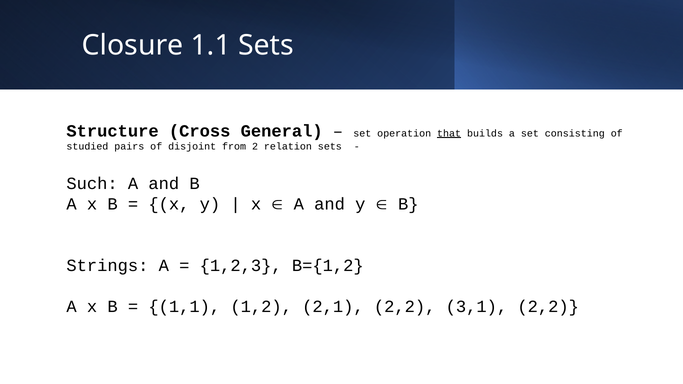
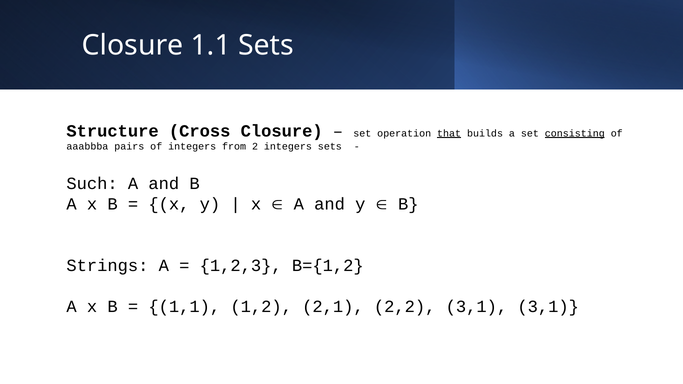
Cross General: General -> Closure
consisting underline: none -> present
studied: studied -> aaabbba
of disjoint: disjoint -> integers
2 relation: relation -> integers
3,1 2,2: 2,2 -> 3,1
